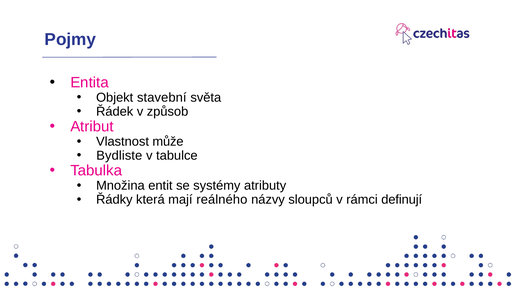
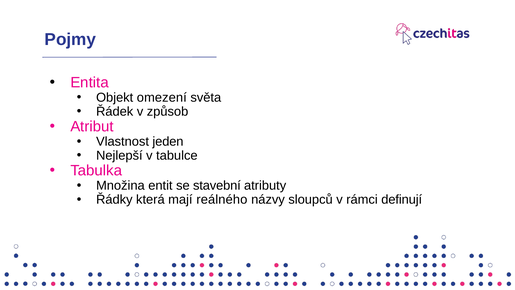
stavební: stavební -> omezení
může: může -> jeden
Bydliste: Bydliste -> Nejlepší
systémy: systémy -> stavební
